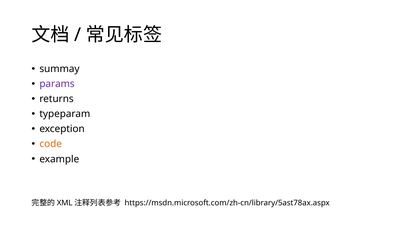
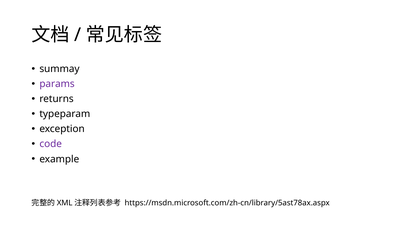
code colour: orange -> purple
